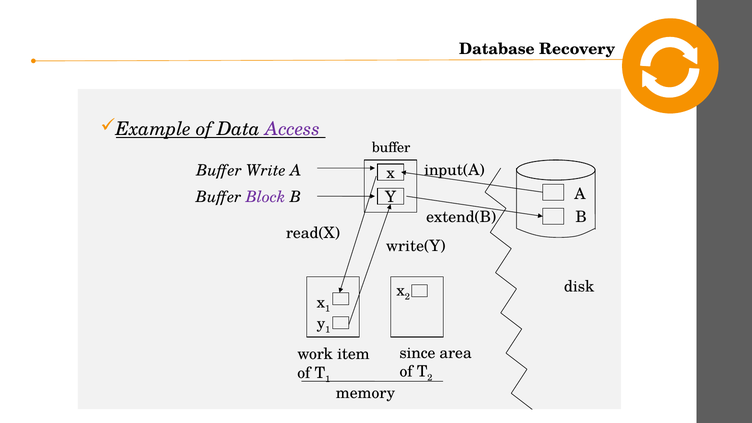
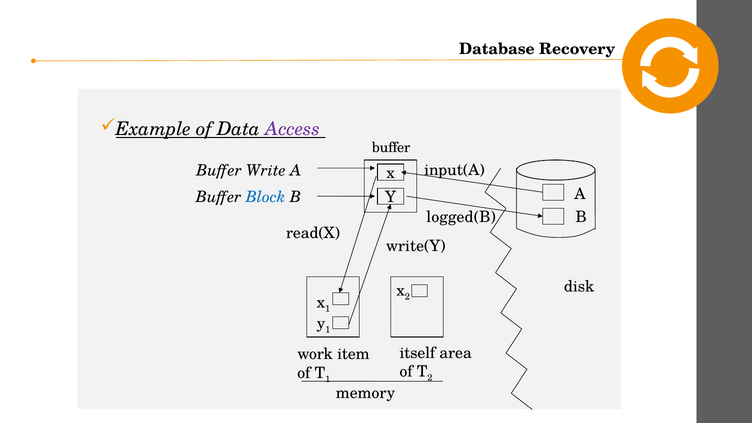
Block colour: purple -> blue
extend(B: extend(B -> logged(B
since: since -> itself
